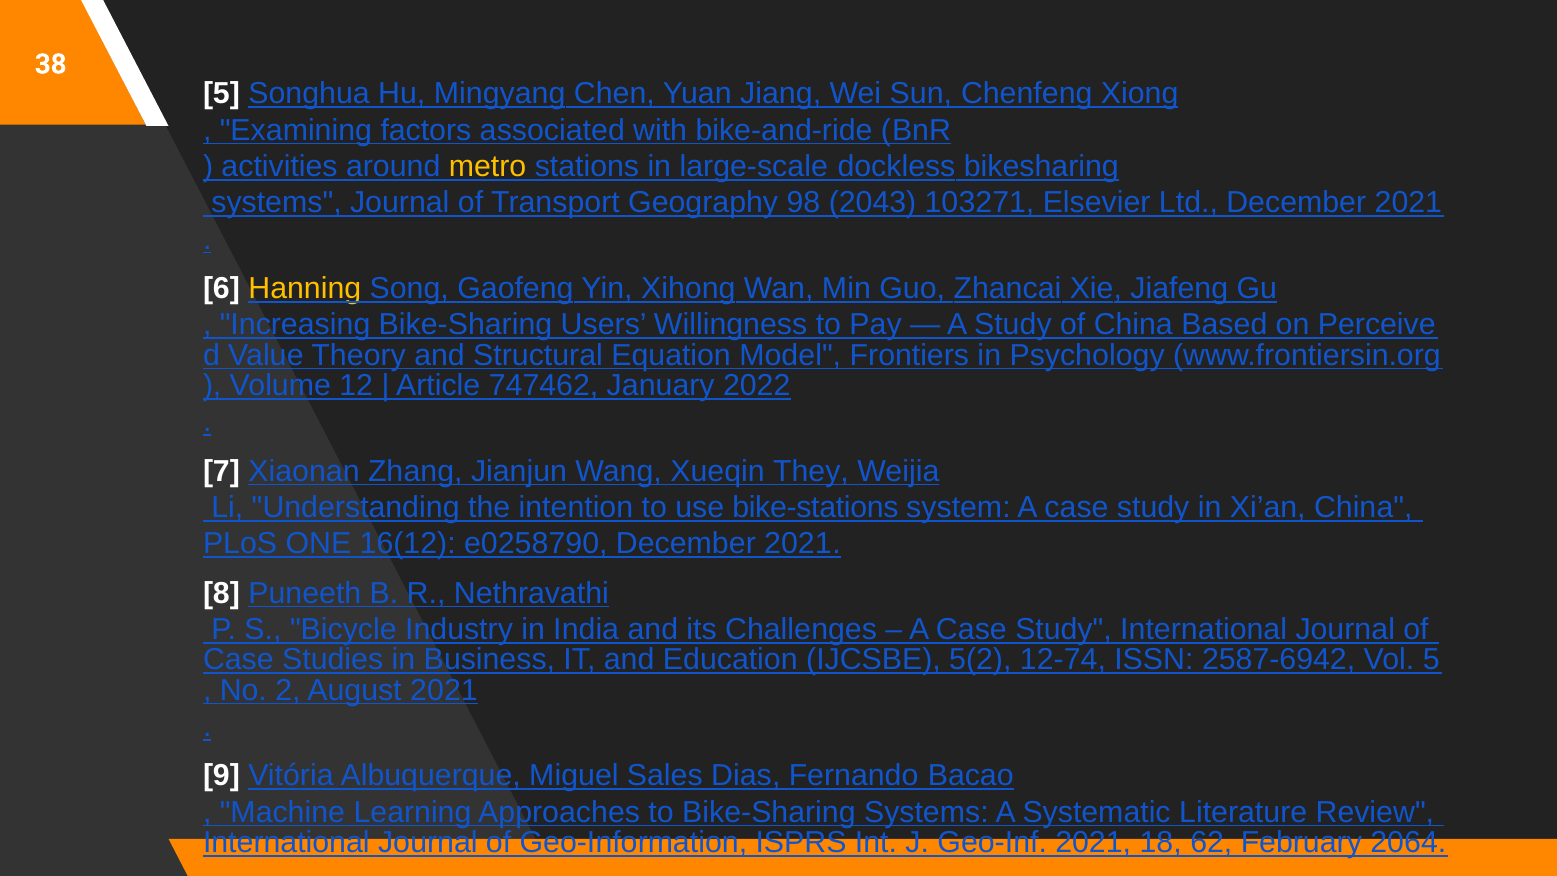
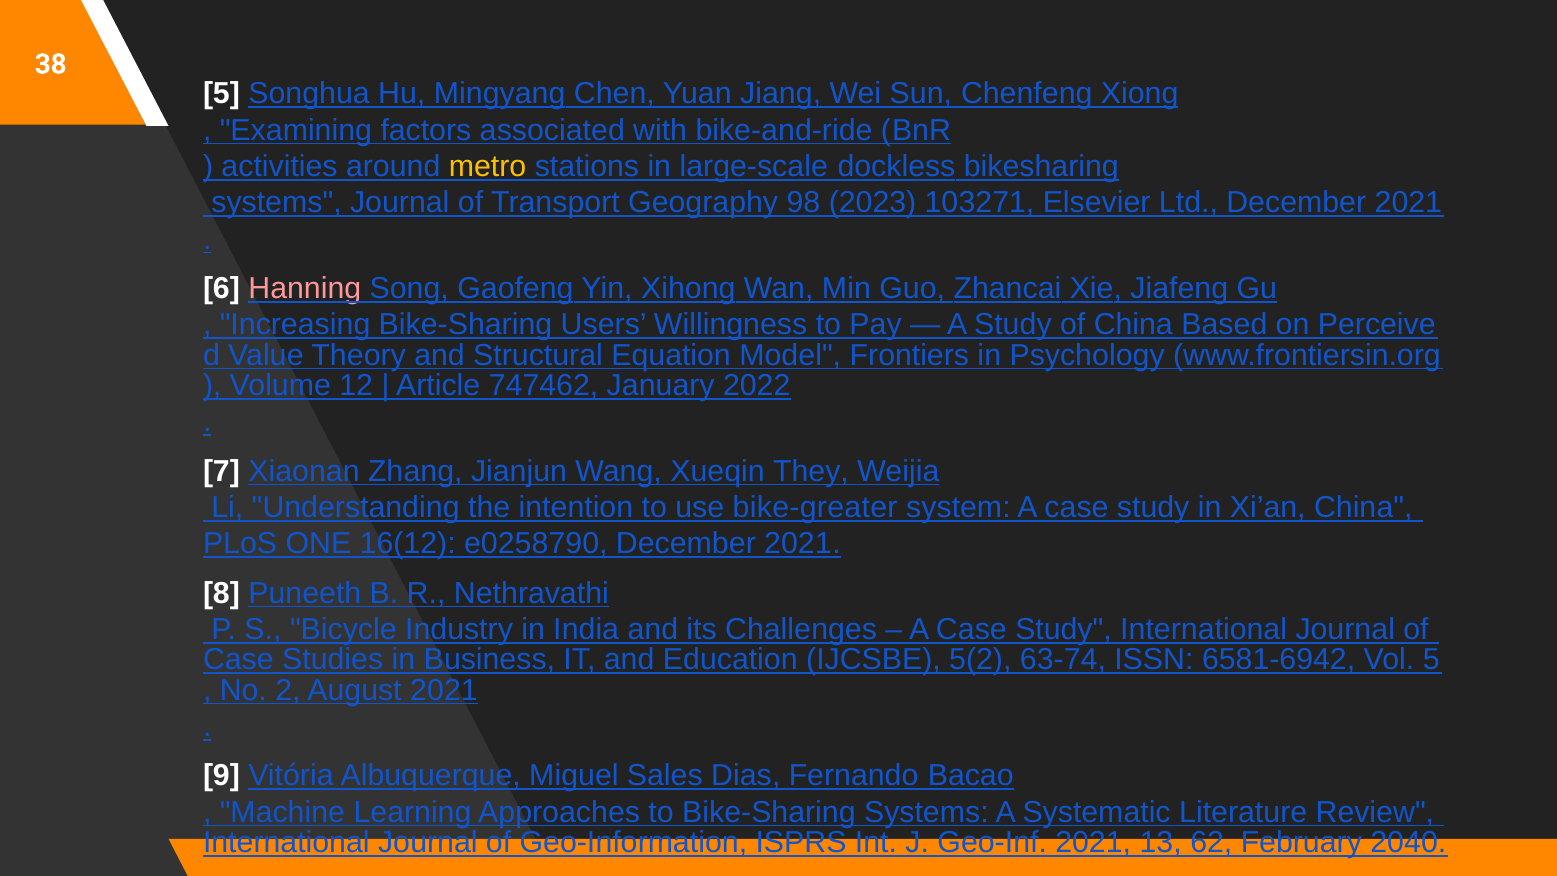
2043: 2043 -> 2023
Hanning colour: yellow -> pink
bike-stations: bike-stations -> bike-greater
12-74: 12-74 -> 63-74
2587-6942: 2587-6942 -> 6581-6942
18: 18 -> 13
2064: 2064 -> 2040
